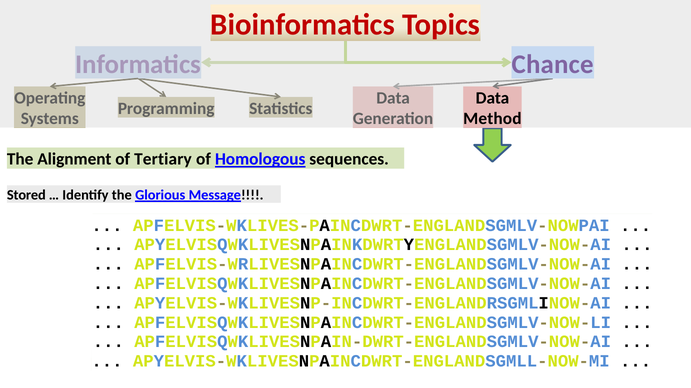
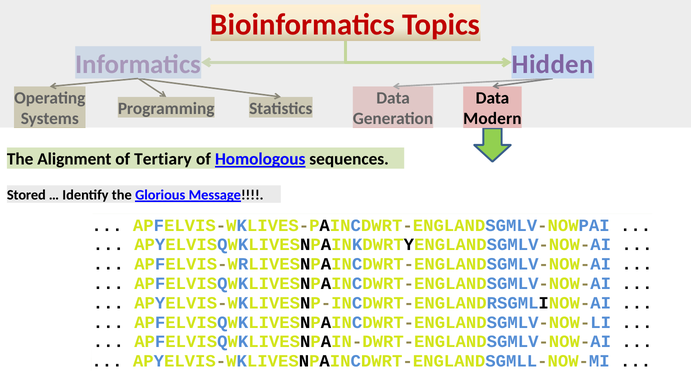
Chance: Chance -> Hidden
Method: Method -> Modern
